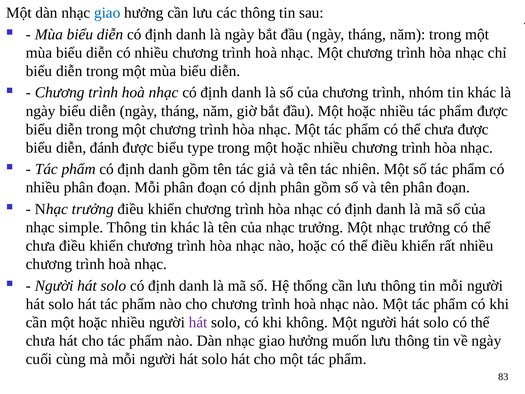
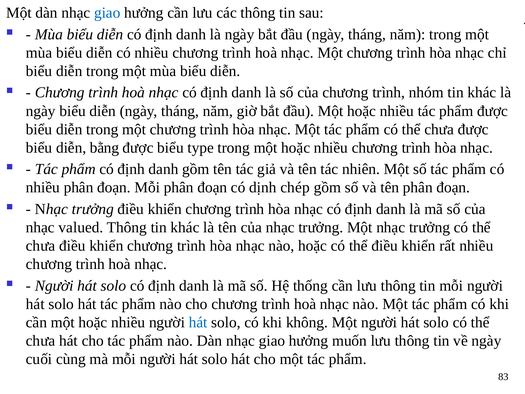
đánh: đánh -> bằng
dịnh phân: phân -> chép
simple: simple -> valued
hát at (198, 322) colour: purple -> blue
